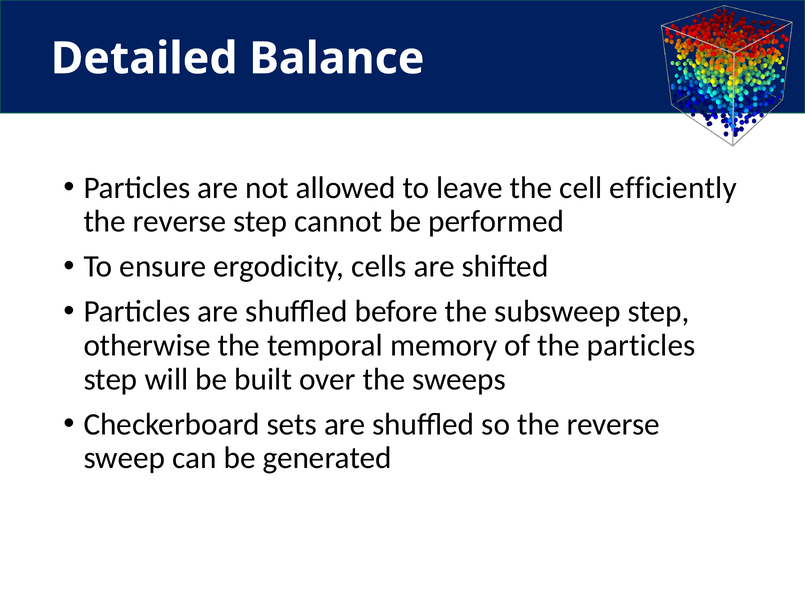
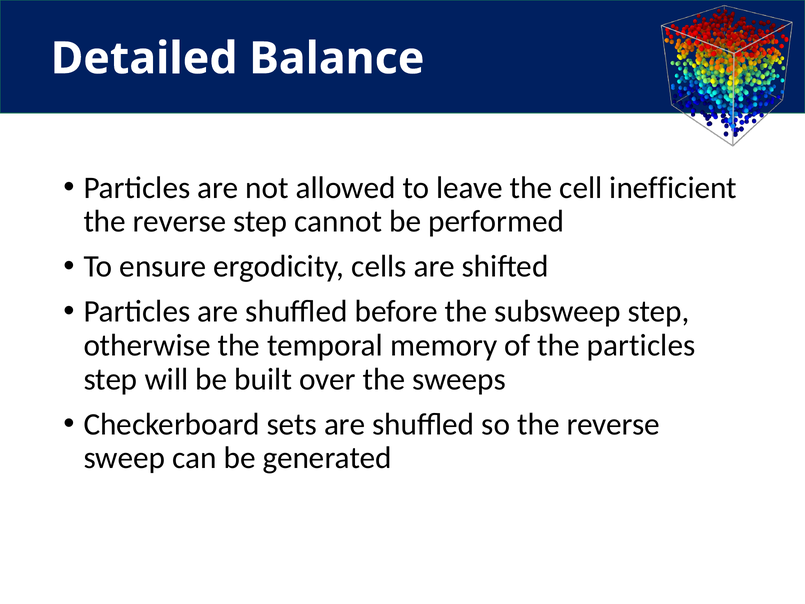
efficiently: efficiently -> inefficient
